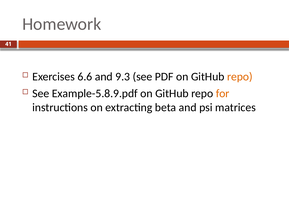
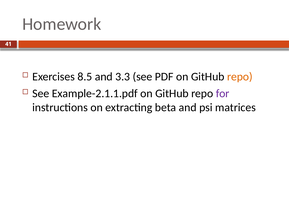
6.6: 6.6 -> 8.5
9.3: 9.3 -> 3.3
Example-5.8.9.pdf: Example-5.8.9.pdf -> Example-2.1.1.pdf
for colour: orange -> purple
